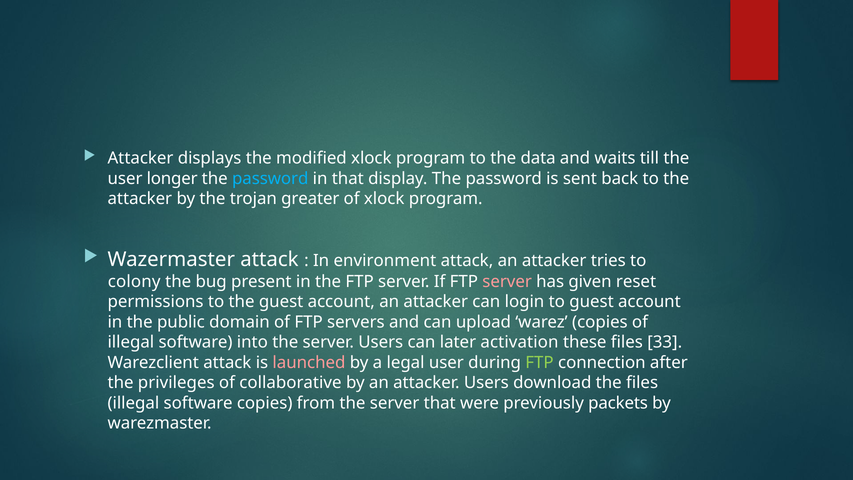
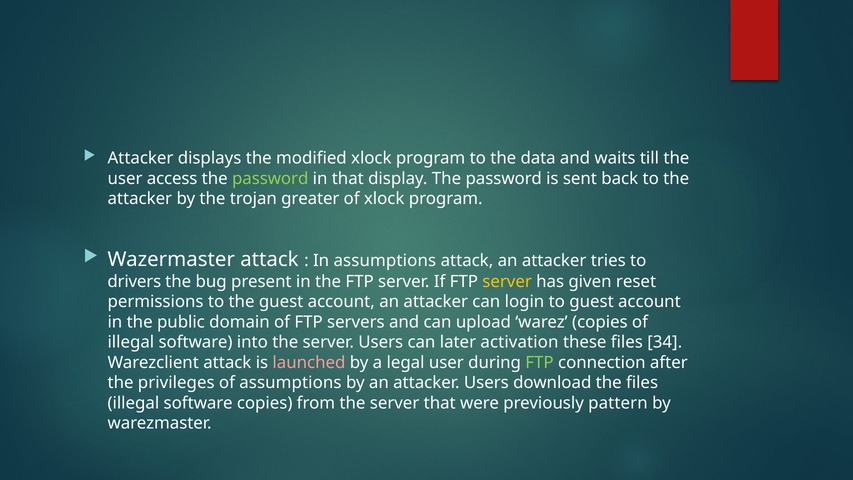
longer: longer -> access
password at (270, 178) colour: light blue -> light green
In environment: environment -> assumptions
colony: colony -> drivers
server at (507, 281) colour: pink -> yellow
33: 33 -> 34
of collaborative: collaborative -> assumptions
packets: packets -> pattern
